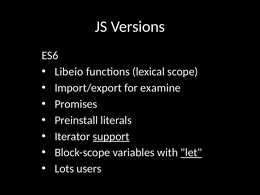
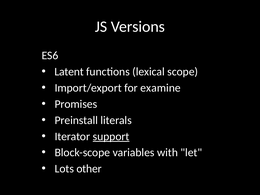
Libeio: Libeio -> Latent
let underline: present -> none
users: users -> other
